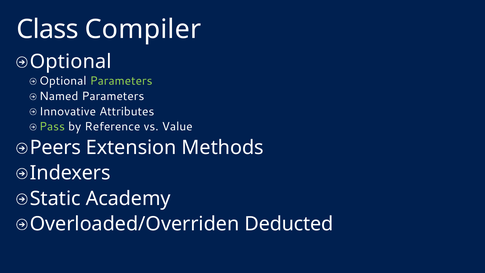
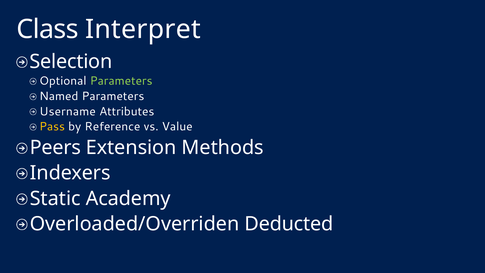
Compiler: Compiler -> Interpret
Optional at (71, 61): Optional -> Selection
Innovative: Innovative -> Username
Pass colour: light green -> yellow
